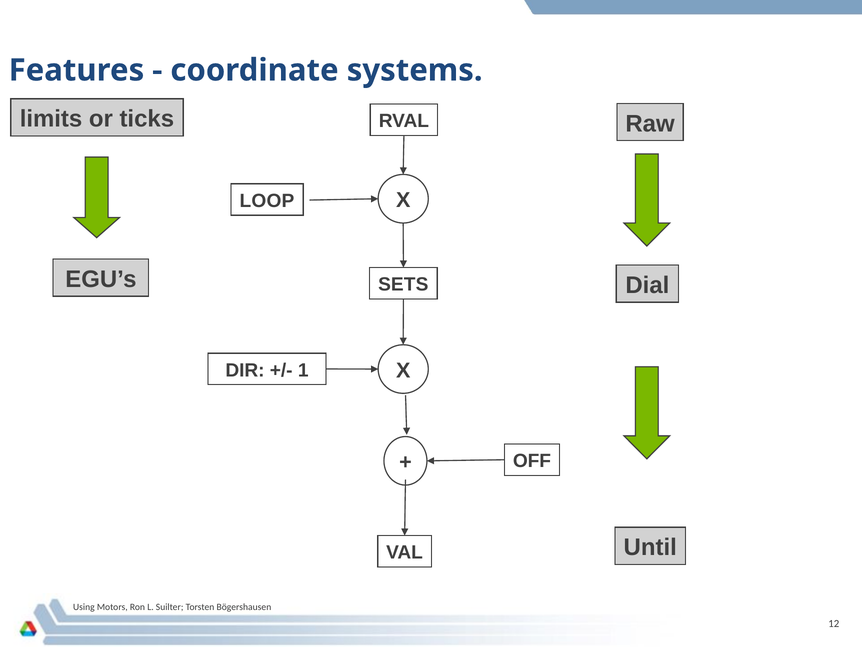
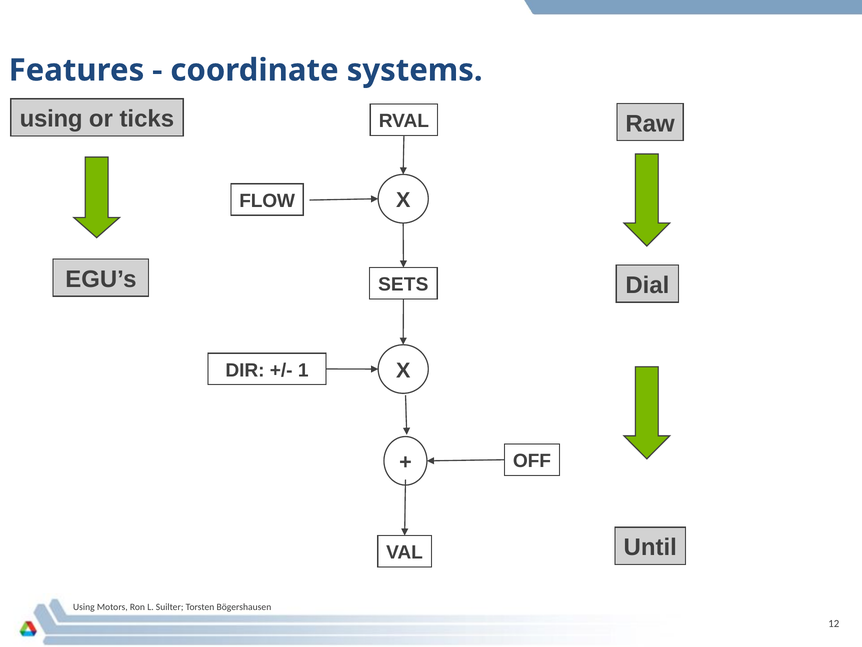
limits at (51, 119): limits -> using
LOOP: LOOP -> FLOW
